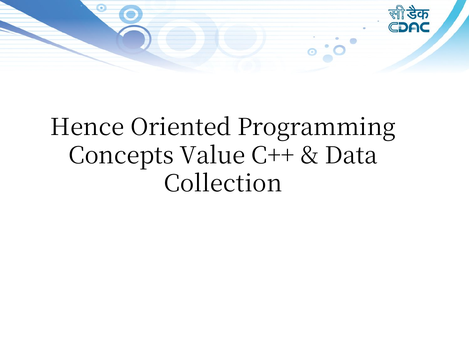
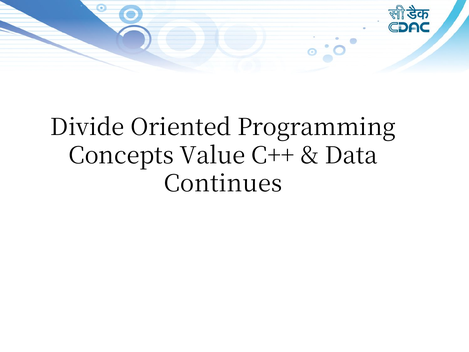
Hence: Hence -> Divide
Collection: Collection -> Continues
